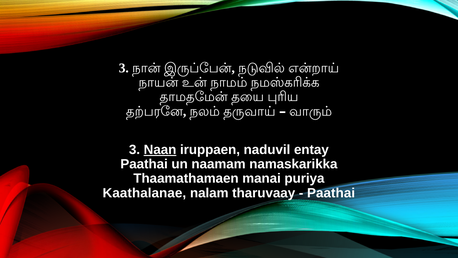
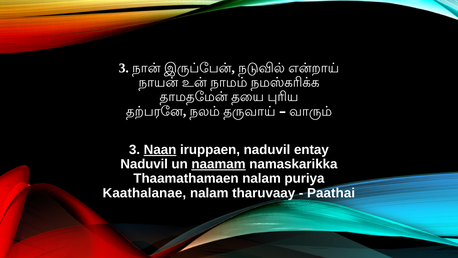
Paathai at (144, 164): Paathai -> Naduvil
naamam underline: none -> present
Thaamathamaen manai: manai -> nalam
